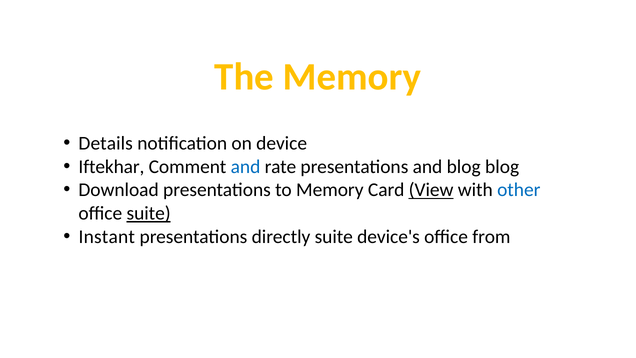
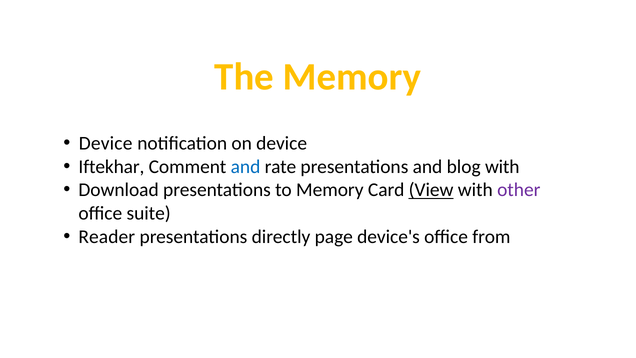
Details at (106, 143): Details -> Device
blog blog: blog -> with
other colour: blue -> purple
suite at (149, 213) underline: present -> none
Instant: Instant -> Reader
directly suite: suite -> page
